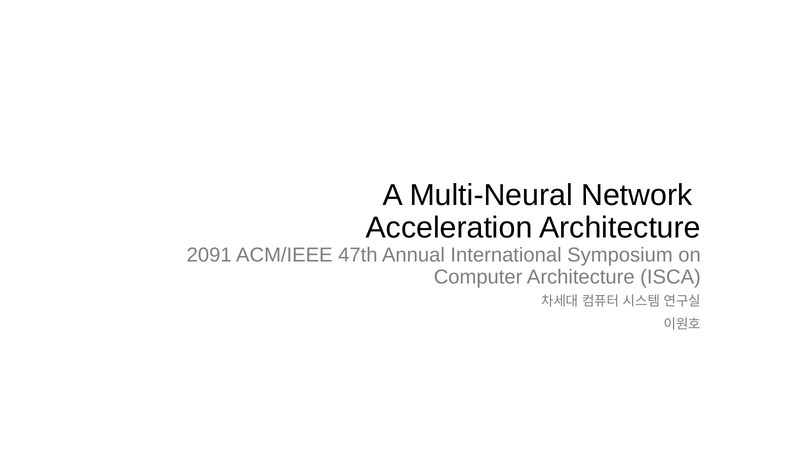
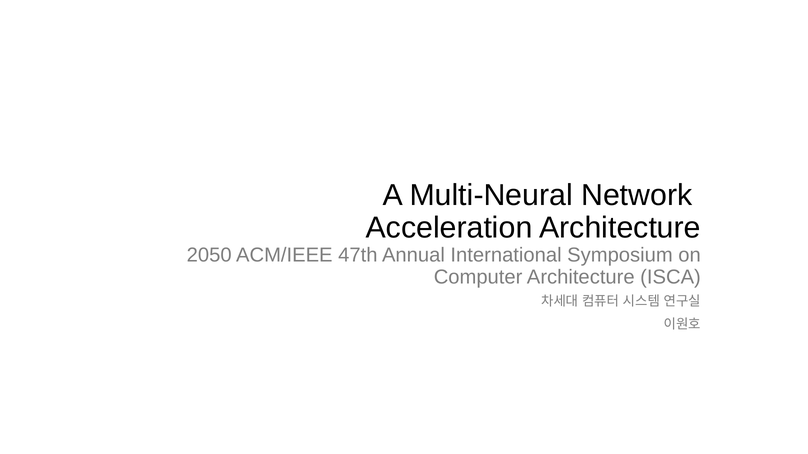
2091: 2091 -> 2050
